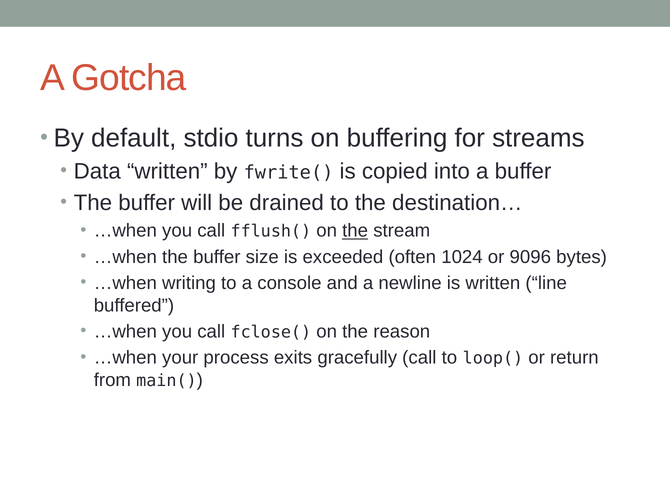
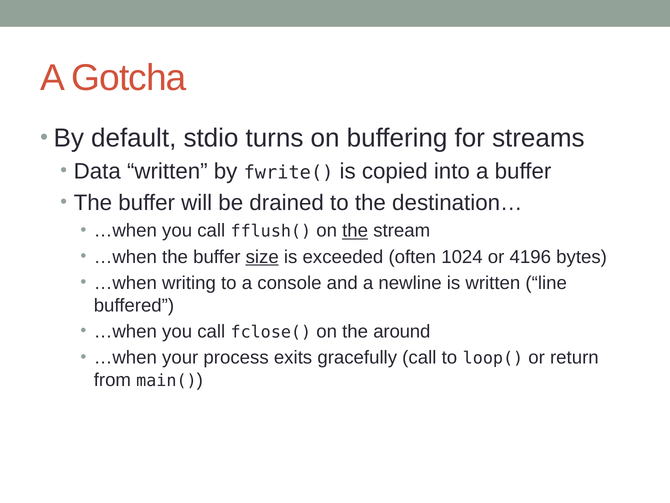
size underline: none -> present
9096: 9096 -> 4196
reason: reason -> around
